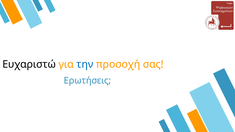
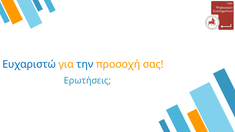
Ευχαριστώ colour: black -> blue
